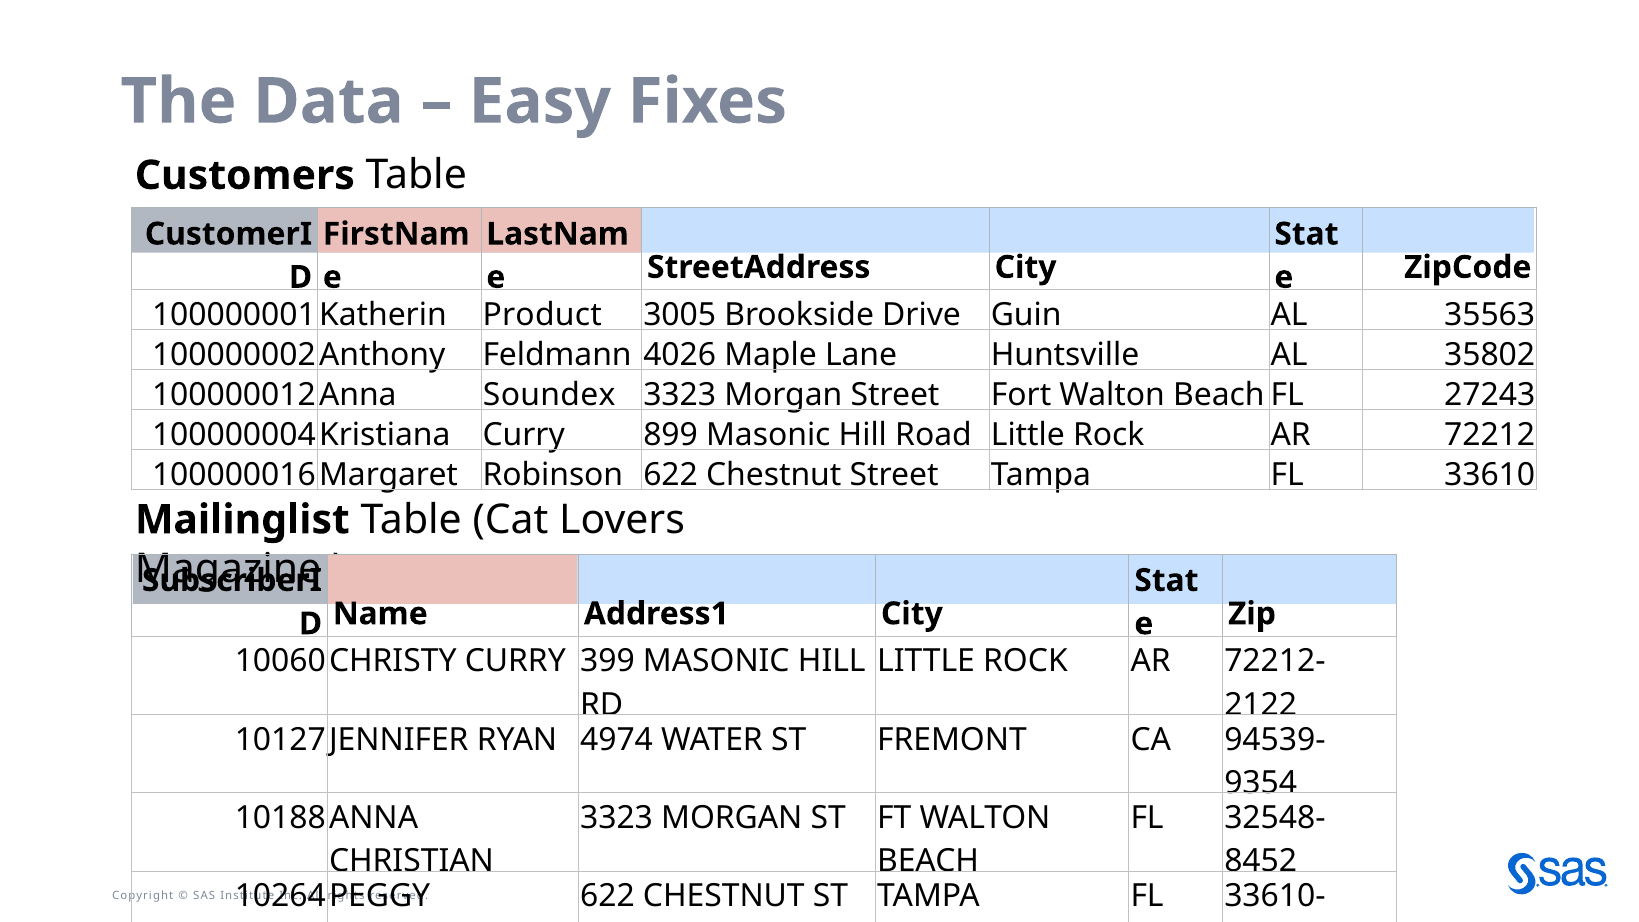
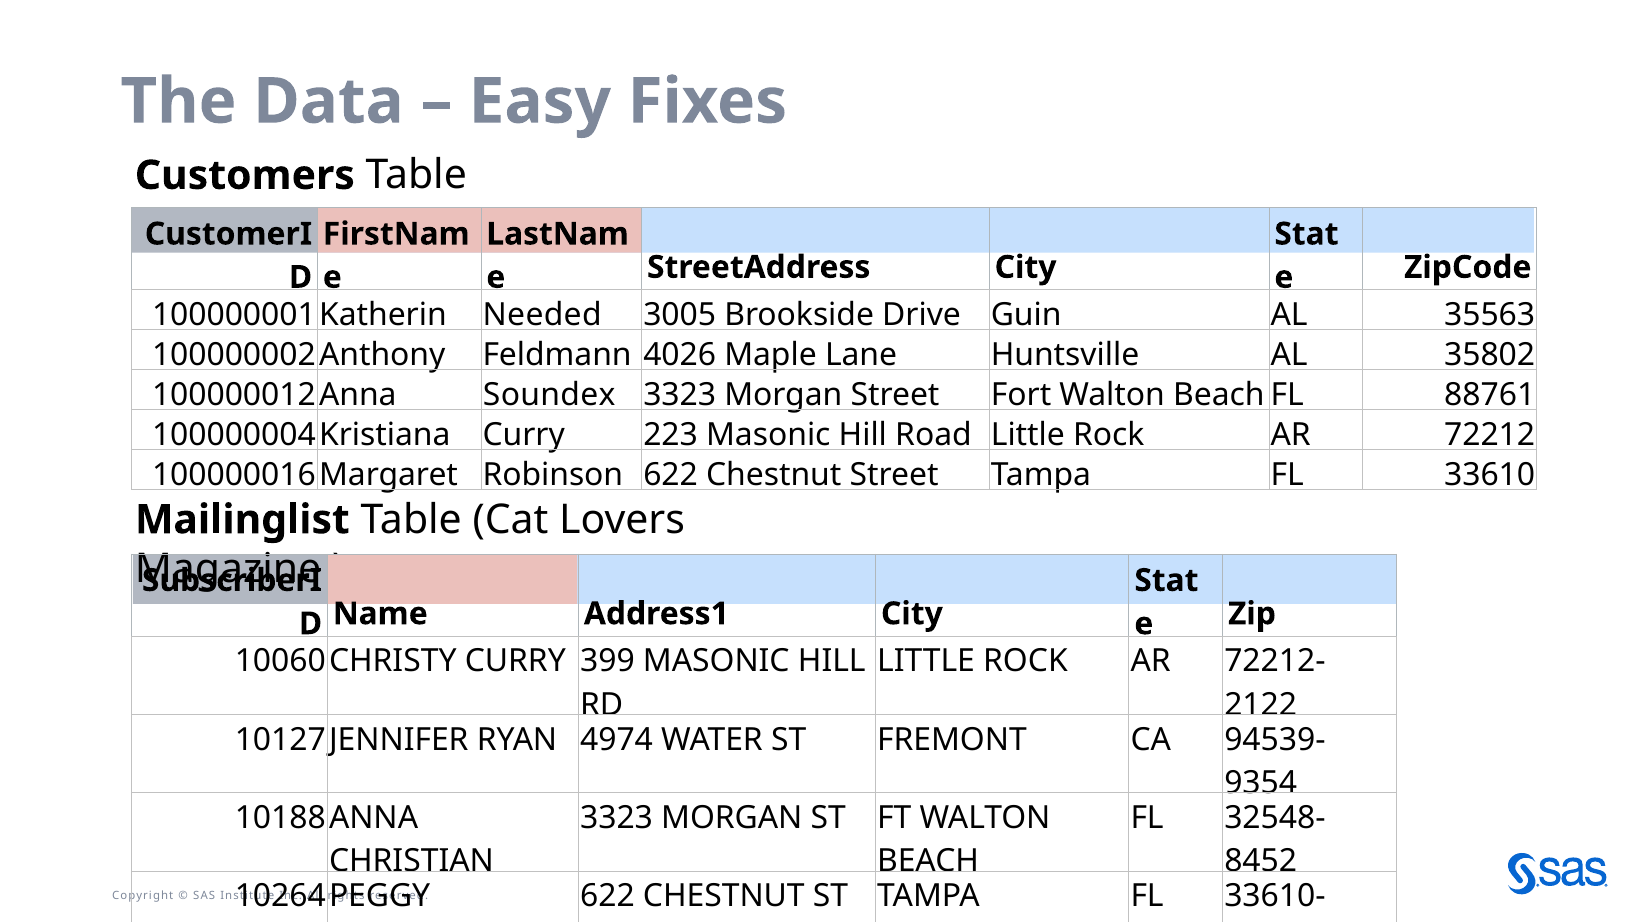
Product: Product -> Needed
27243: 27243 -> 88761
899: 899 -> 223
